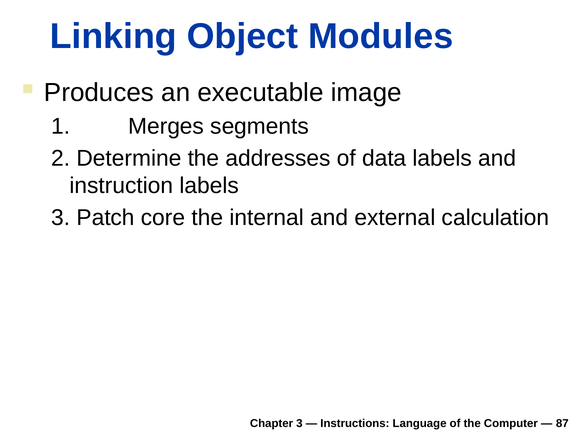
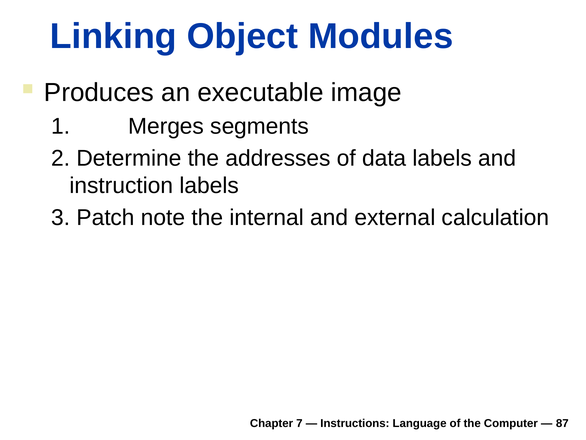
core: core -> note
Chapter 3: 3 -> 7
